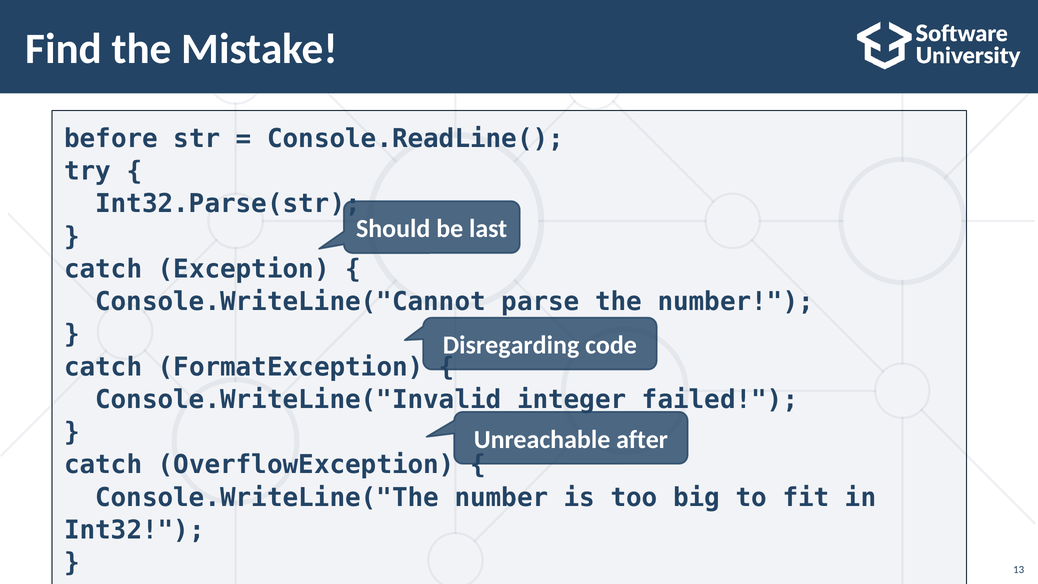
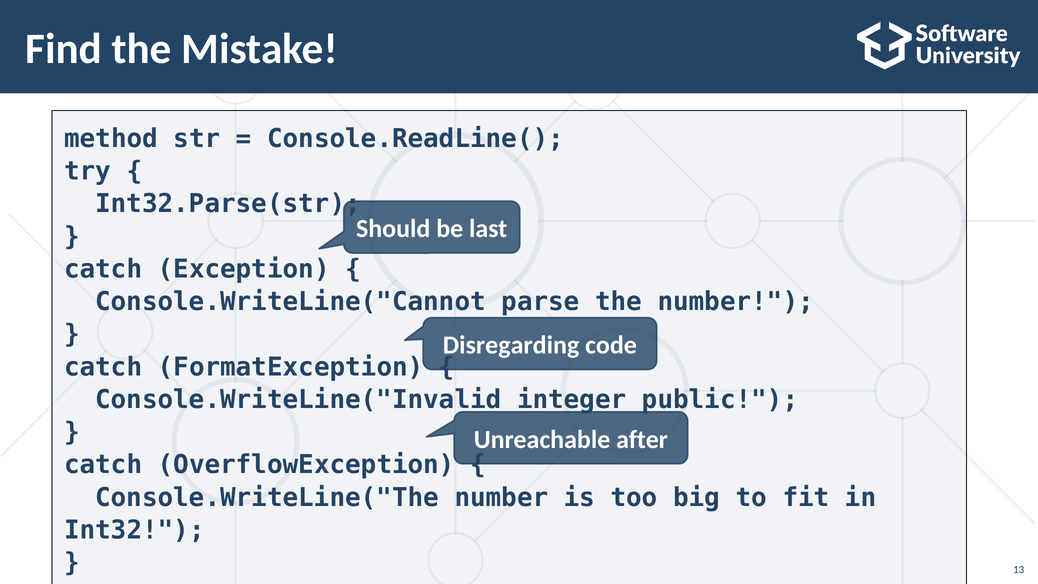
before: before -> method
failed: failed -> public
